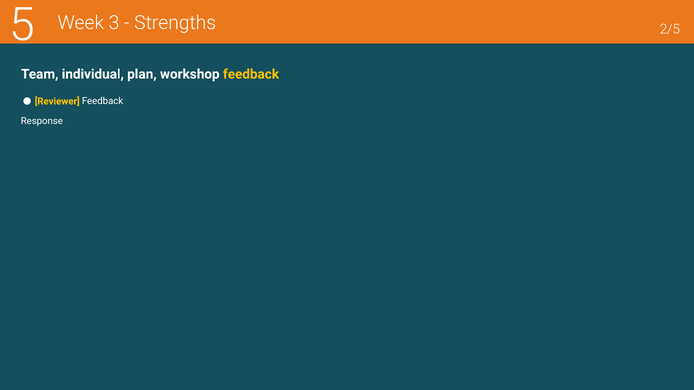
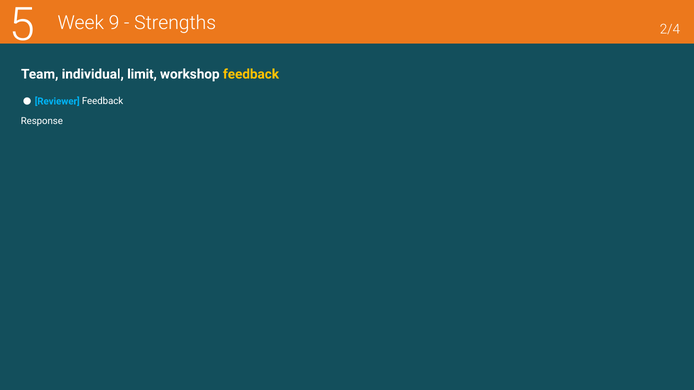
3: 3 -> 9
2/5: 2/5 -> 2/4
plan: plan -> limit
Reviewer colour: yellow -> light blue
